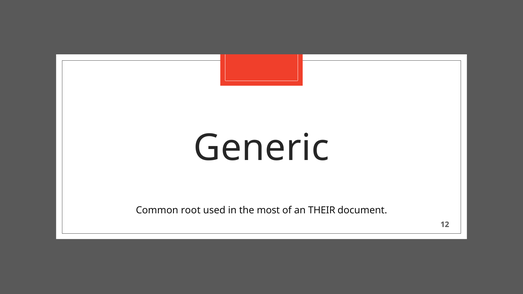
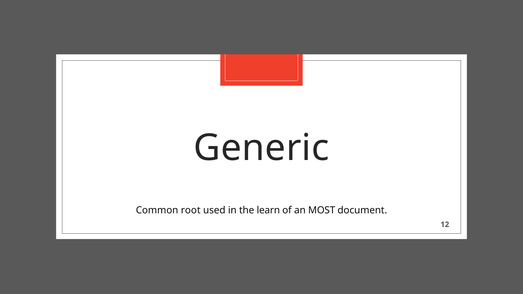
most: most -> learn
THEIR: THEIR -> MOST
